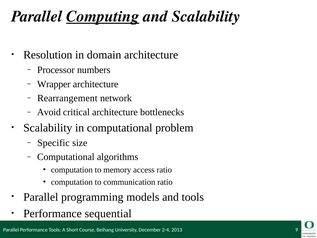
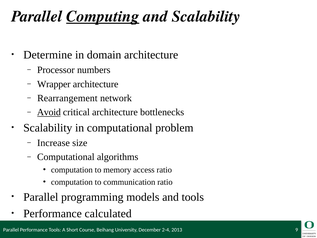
Resolution: Resolution -> Determine
Avoid underline: none -> present
Specific: Specific -> Increase
sequential: sequential -> calculated
